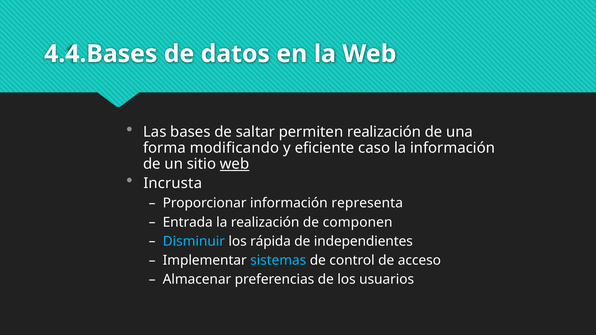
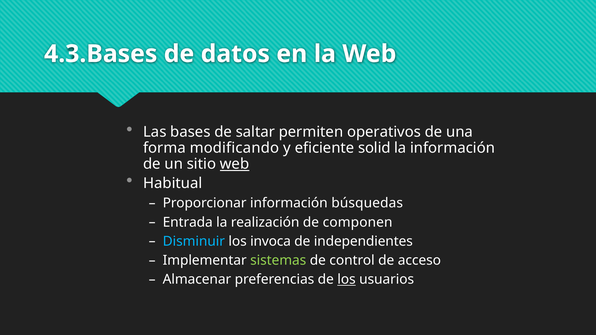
4.4.Bases: 4.4.Bases -> 4.3.Bases
permiten realización: realización -> operativos
caso: caso -> solid
Incrusta: Incrusta -> Habitual
representa: representa -> búsquedas
rápida: rápida -> invoca
sistemas colour: light blue -> light green
los at (347, 280) underline: none -> present
